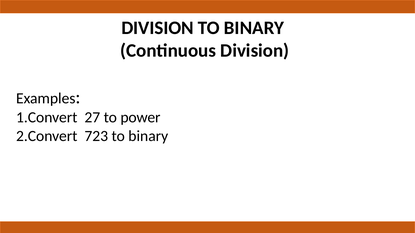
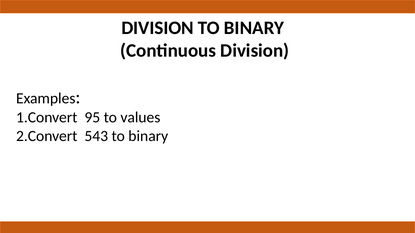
27: 27 -> 95
power: power -> values
723: 723 -> 543
